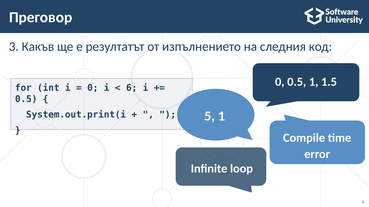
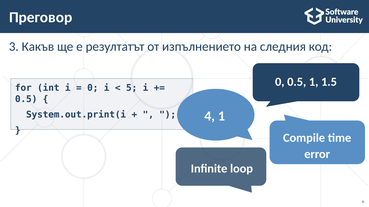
6 at (132, 88): 6 -> 5
5: 5 -> 4
